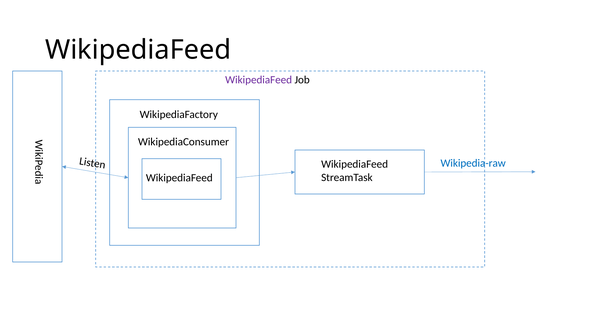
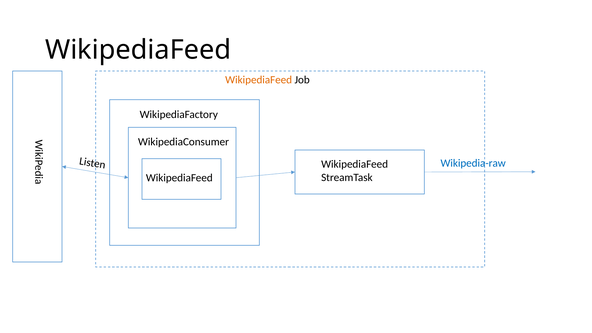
WikipediaFeed at (259, 80) colour: purple -> orange
